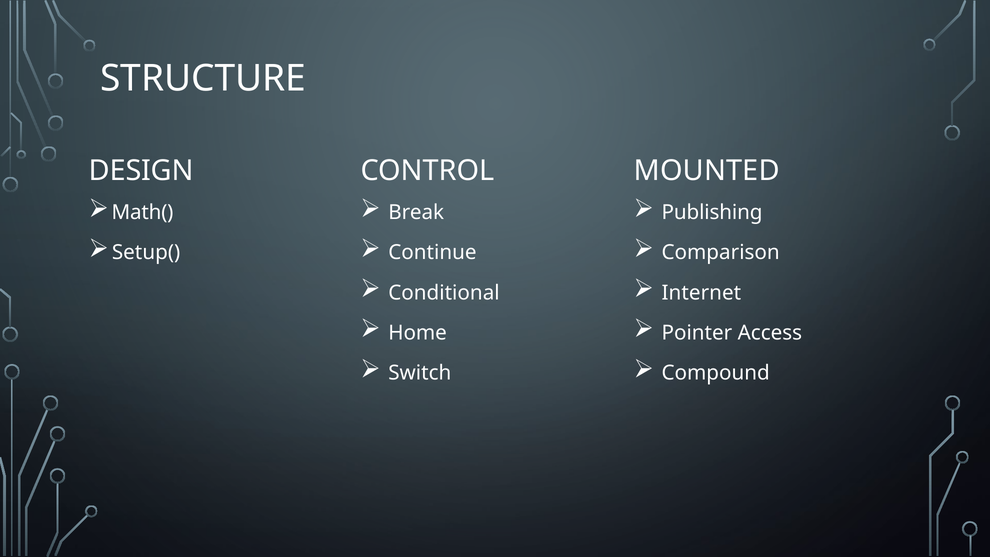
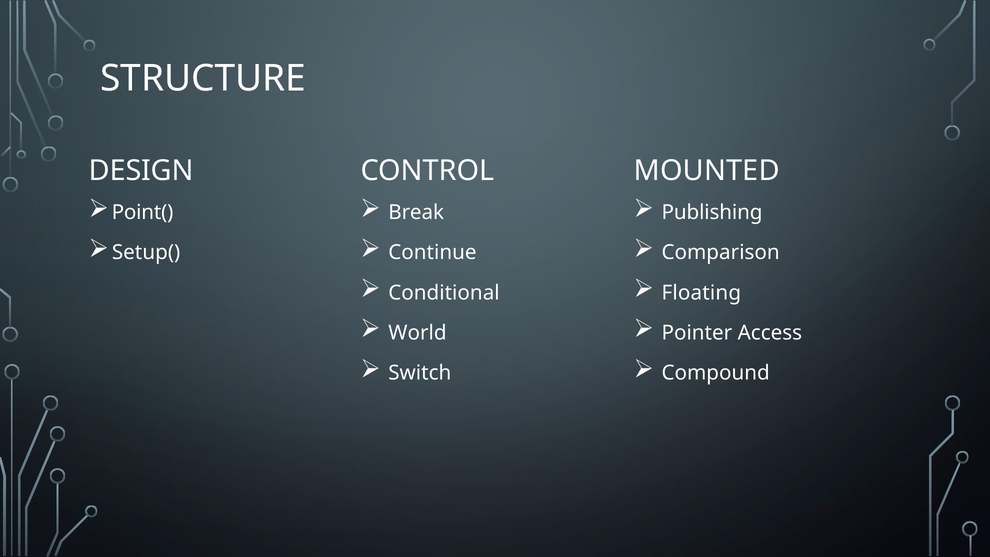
Math(: Math( -> Point(
Internet: Internet -> Floating
Home: Home -> World
